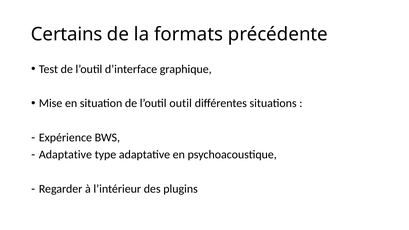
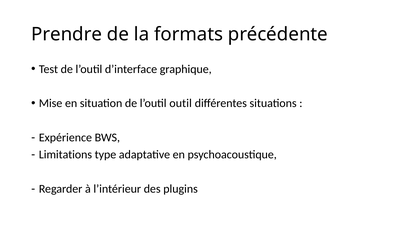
Certains: Certains -> Prendre
Adaptative at (65, 155): Adaptative -> Limitations
